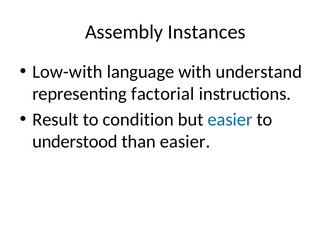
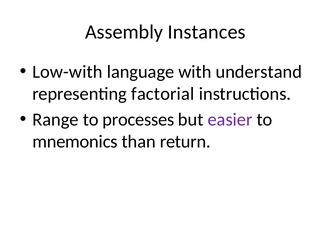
Result: Result -> Range
condition: condition -> processes
easier at (230, 120) colour: blue -> purple
understood: understood -> mnemonics
than easier: easier -> return
